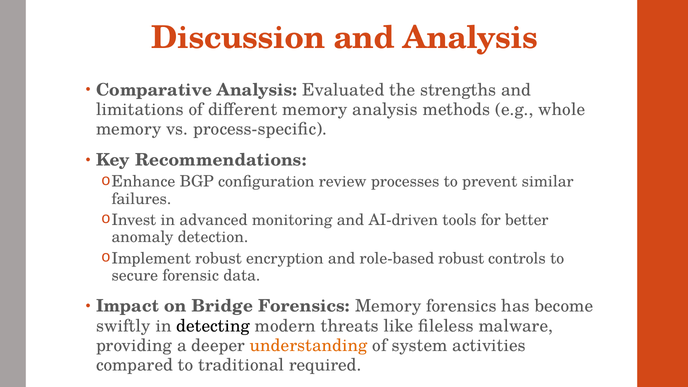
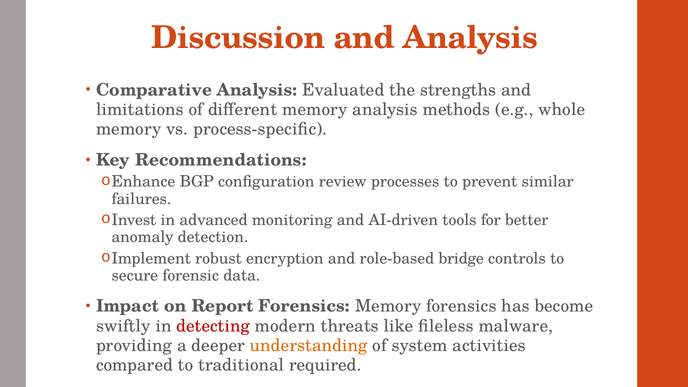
role-based robust: robust -> bridge
Bridge: Bridge -> Report
detecting colour: black -> red
